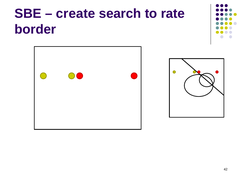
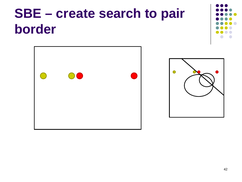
rate: rate -> pair
